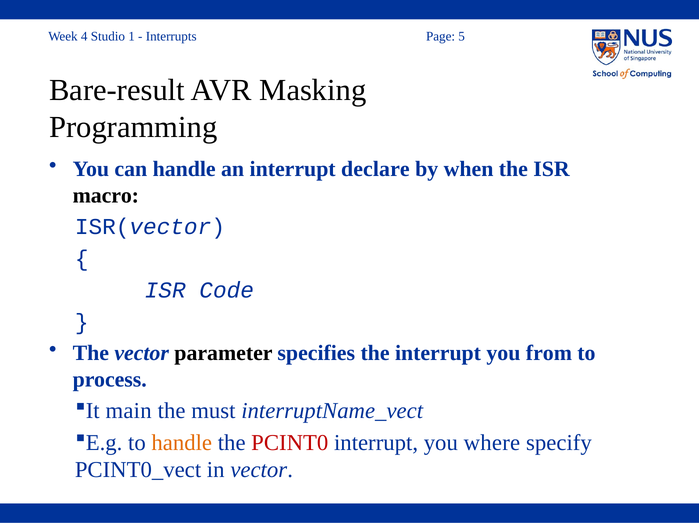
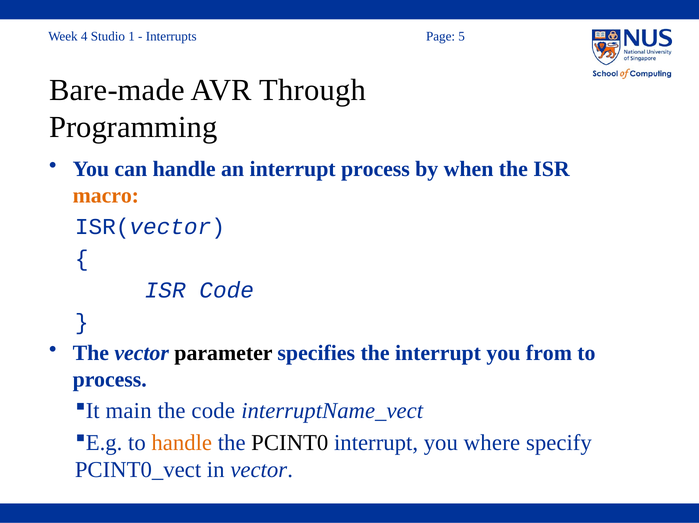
Bare-result: Bare-result -> Bare-made
Masking: Masking -> Through
interrupt declare: declare -> process
macro colour: black -> orange
the must: must -> code
PCINT0 colour: red -> black
